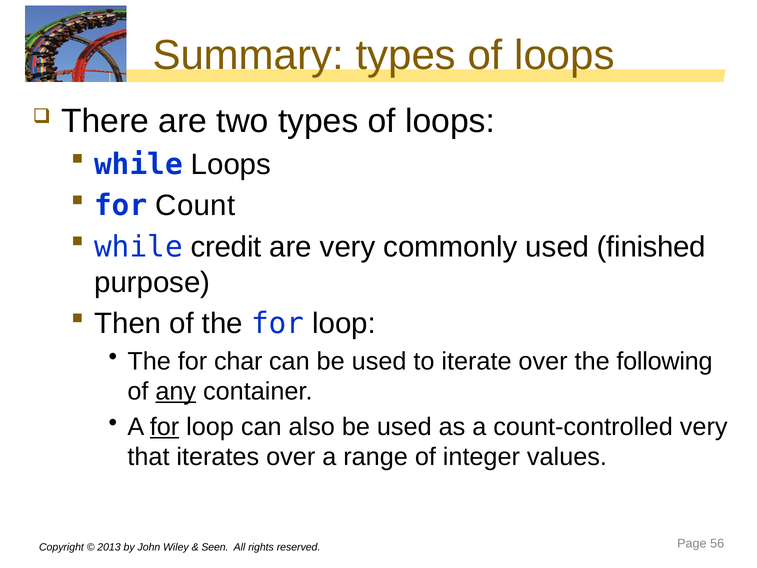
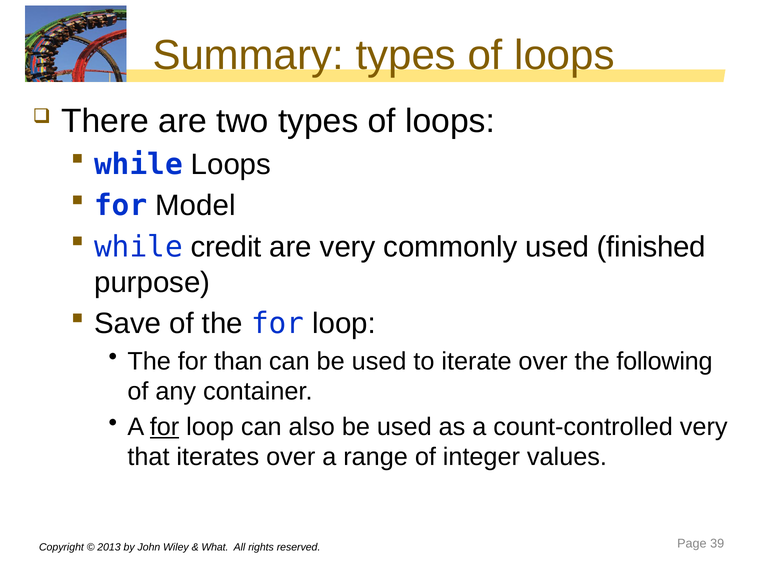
Count: Count -> Model
Then: Then -> Save
char: char -> than
any underline: present -> none
56: 56 -> 39
Seen: Seen -> What
